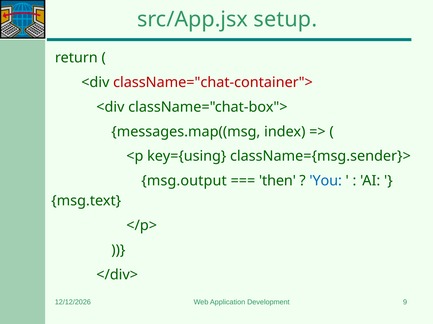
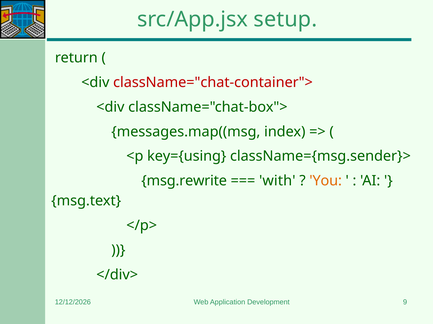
msg.output: msg.output -> msg.rewrite
then: then -> with
You colour: blue -> orange
